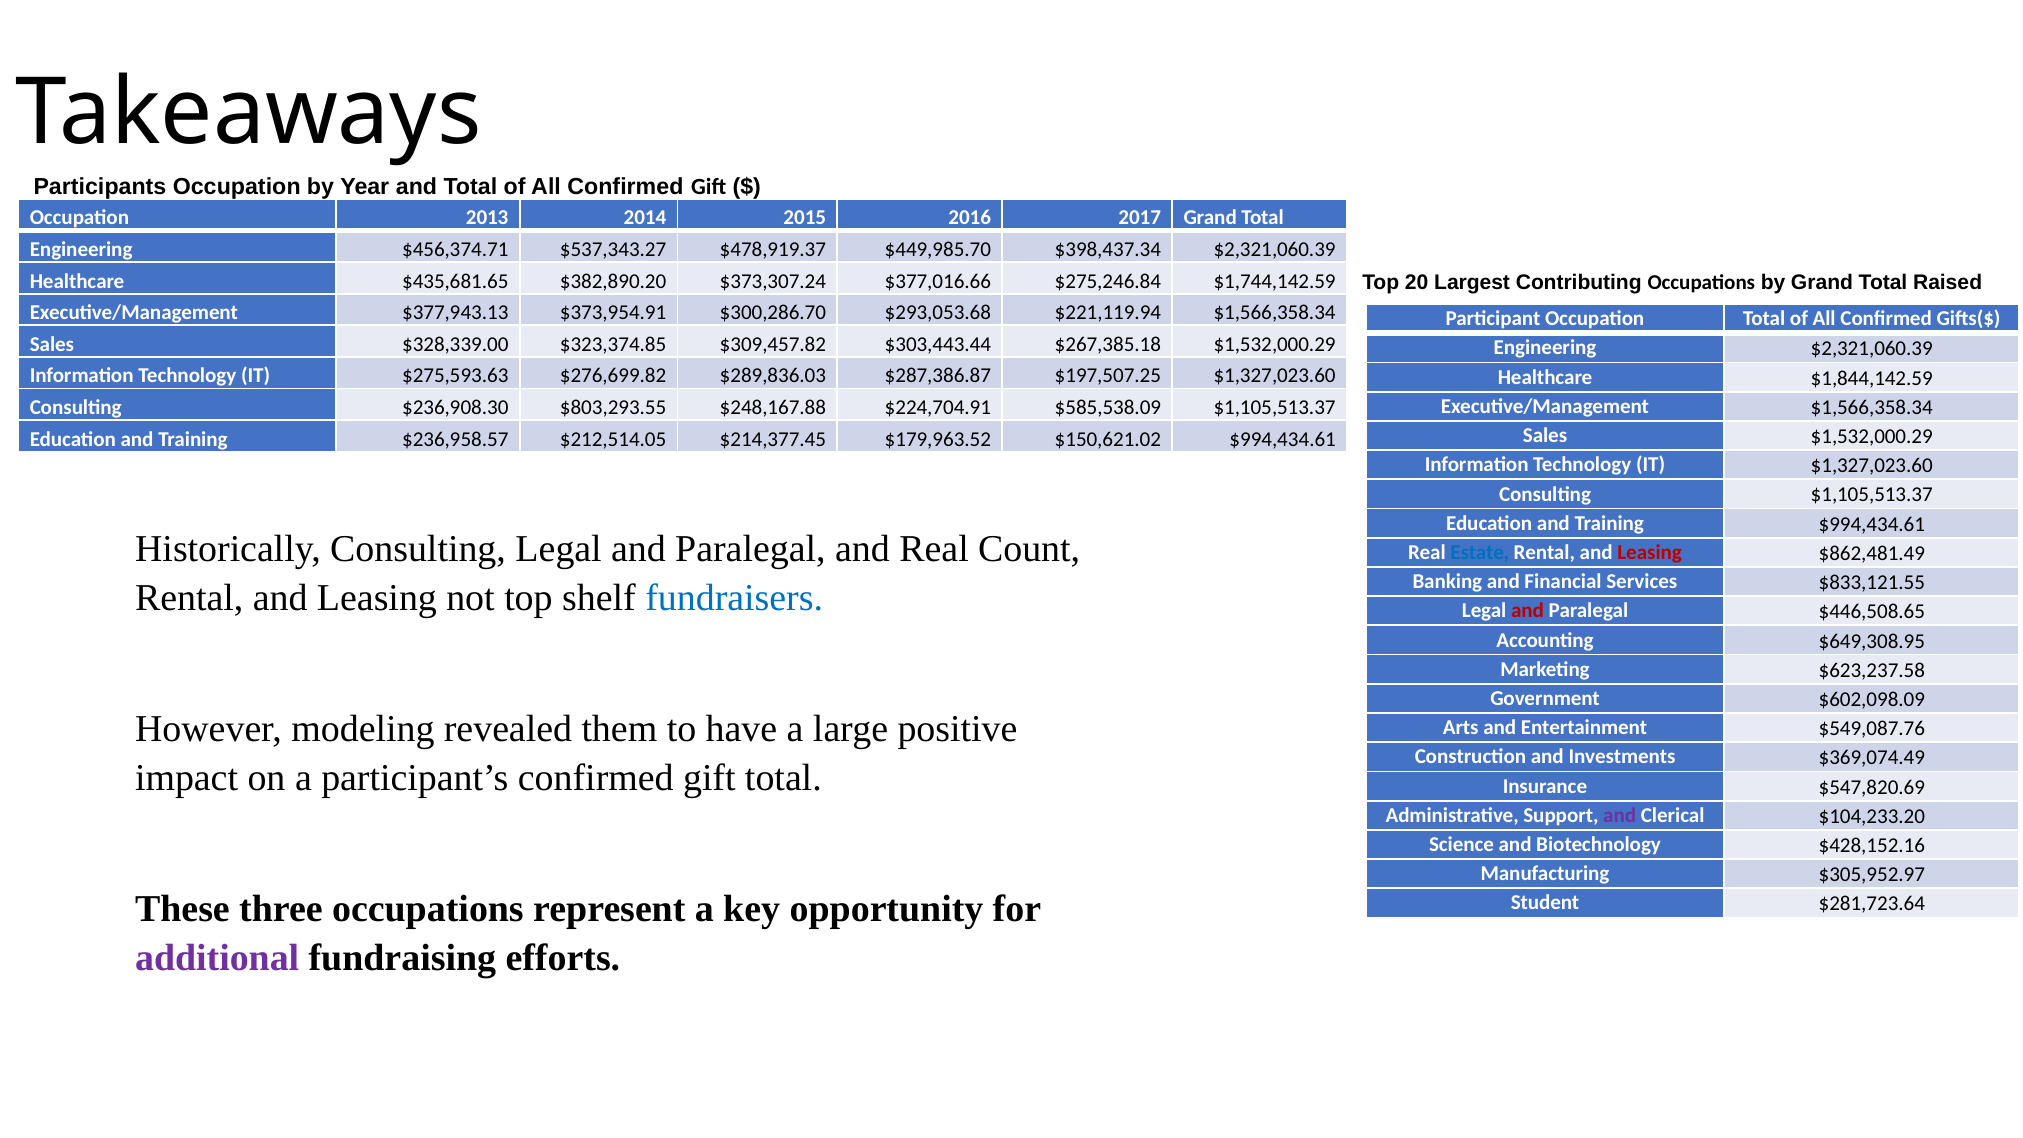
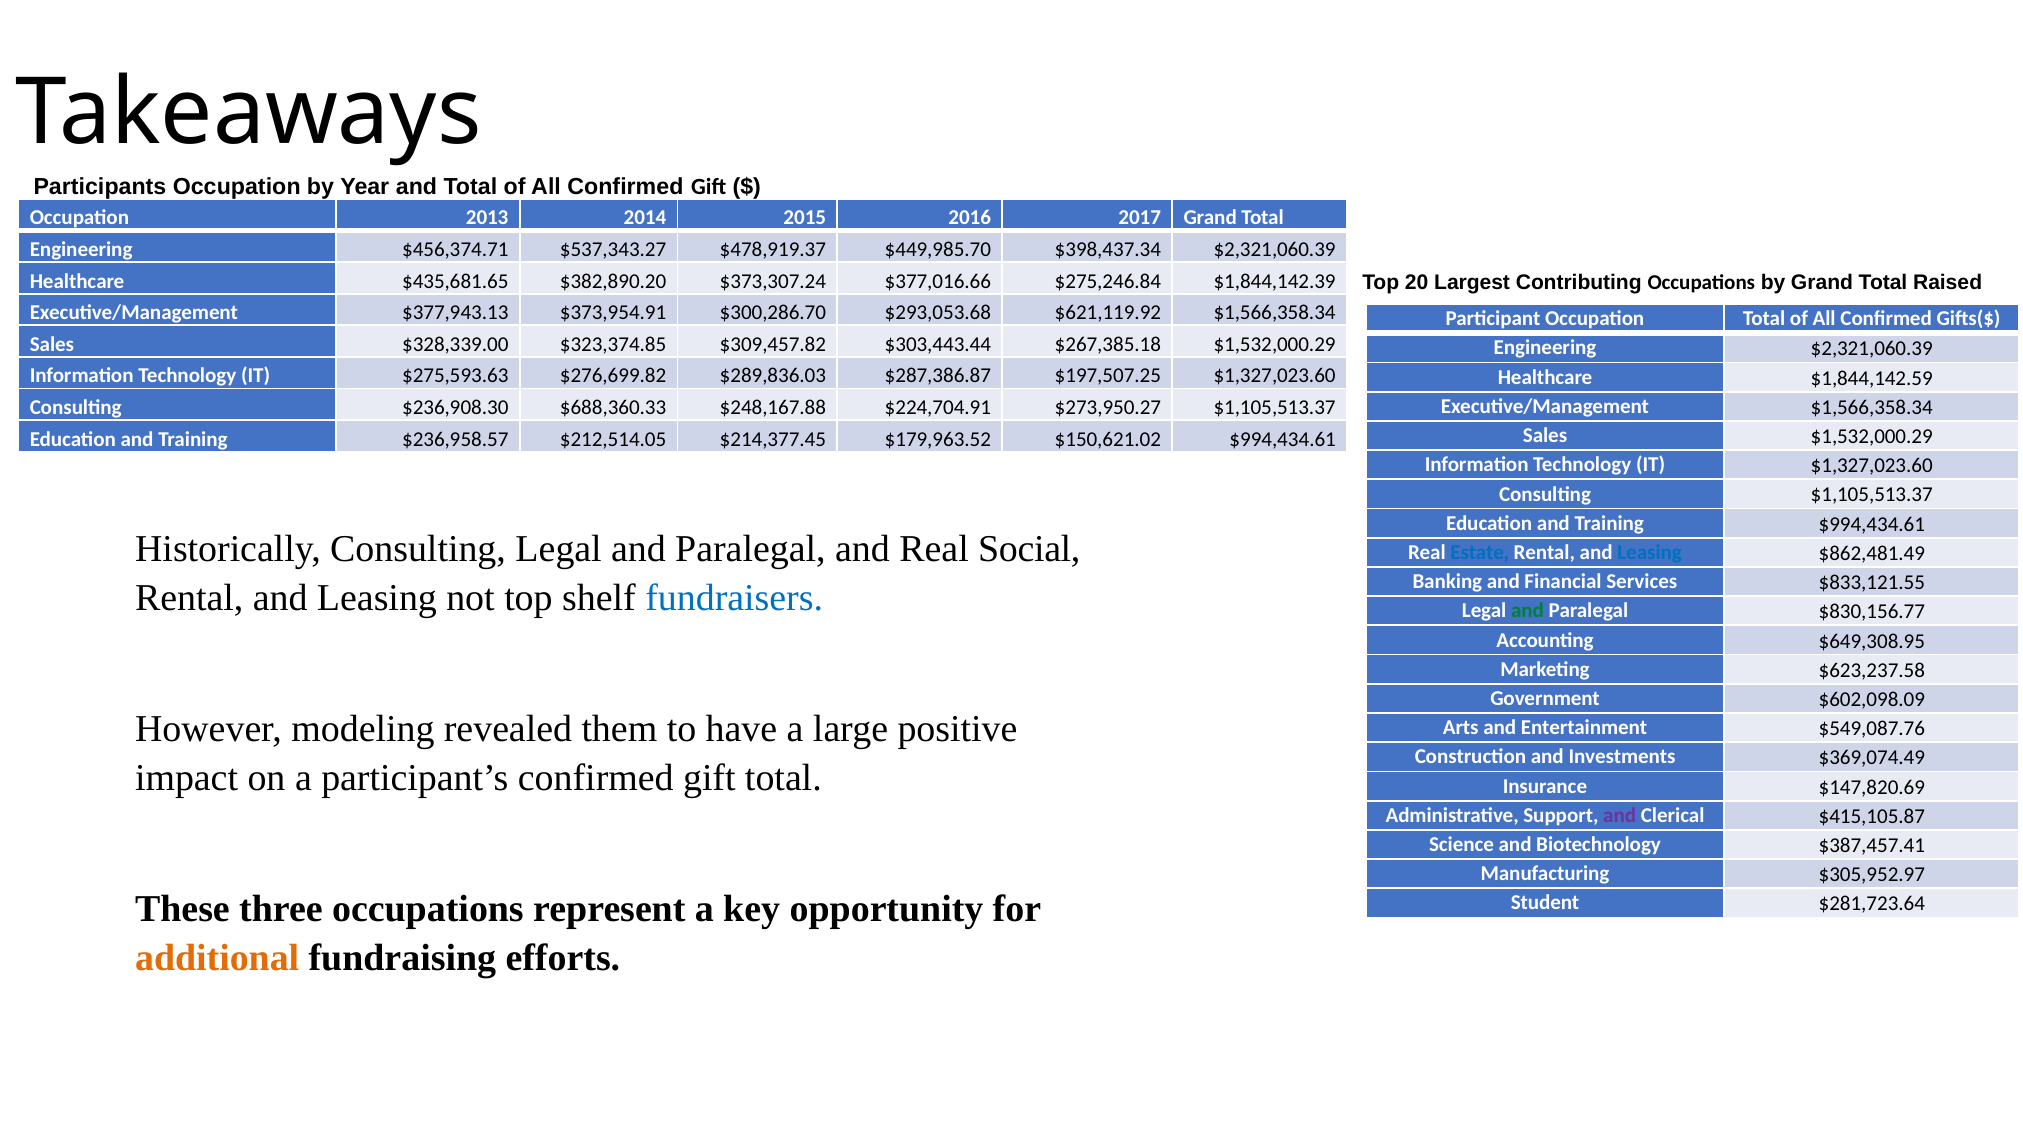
$1,744,142.59: $1,744,142.59 -> $1,844,142.39
$221,119.94: $221,119.94 -> $621,119.92
$803,293.55: $803,293.55 -> $688,360.33
$585,538.09: $585,538.09 -> $273,950.27
Count: Count -> Social
Leasing at (1650, 552) colour: red -> blue
and at (1528, 611) colour: red -> green
$446,508.65: $446,508.65 -> $830,156.77
$547,820.69: $547,820.69 -> $147,820.69
$104,233.20: $104,233.20 -> $415,105.87
$428,152.16: $428,152.16 -> $387,457.41
additional colour: purple -> orange
